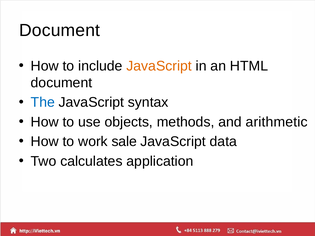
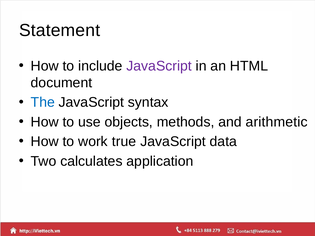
Document at (60, 30): Document -> Statement
JavaScript at (159, 66) colour: orange -> purple
sale: sale -> true
